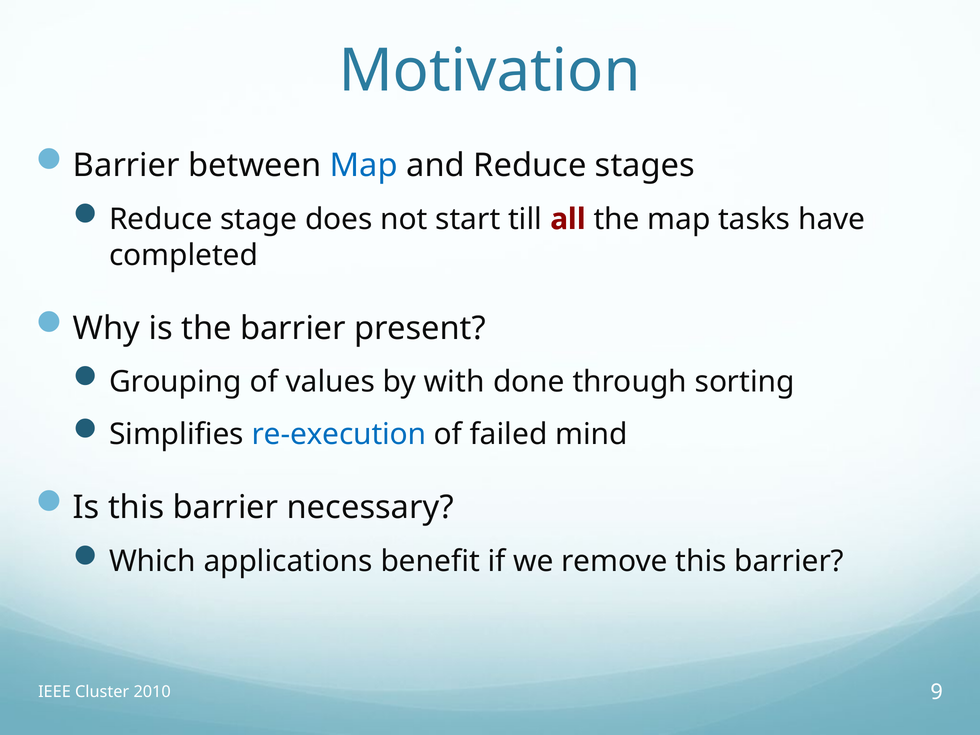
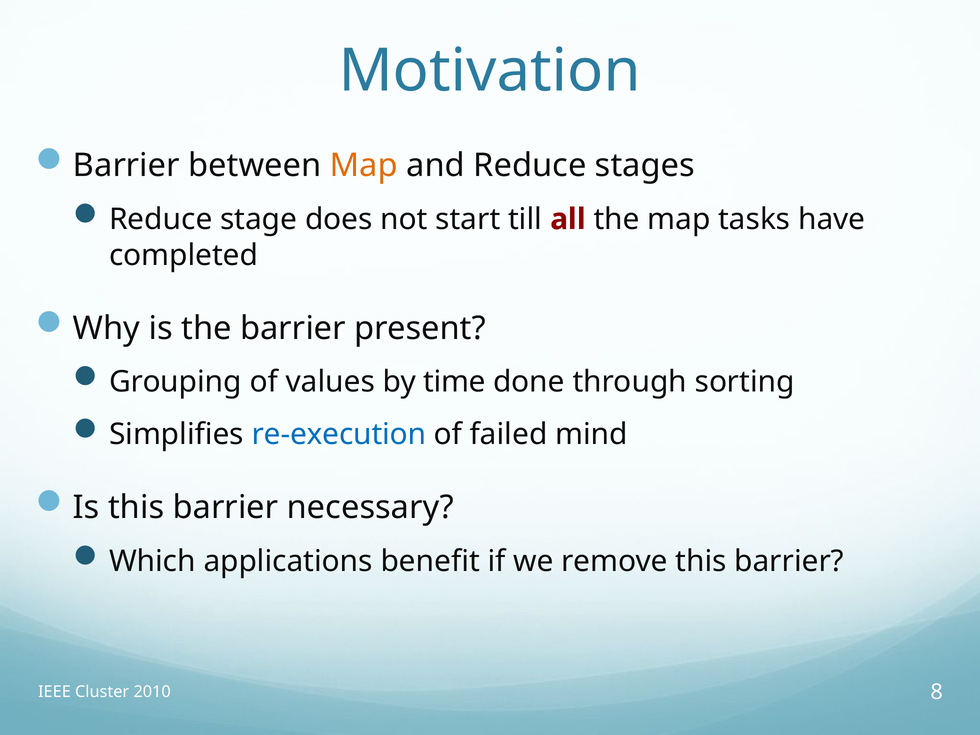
Map at (364, 166) colour: blue -> orange
with: with -> time
9: 9 -> 8
